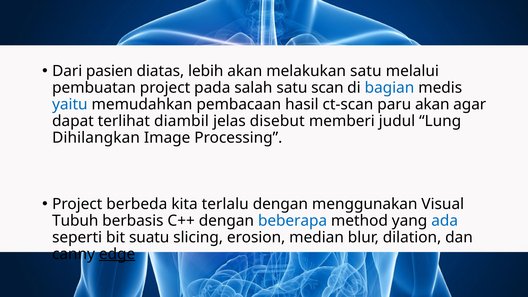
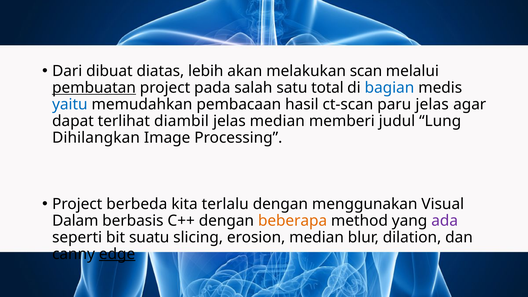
pasien: pasien -> dibuat
melakukan satu: satu -> scan
pembuatan underline: none -> present
scan: scan -> total
paru akan: akan -> jelas
jelas disebut: disebut -> median
Tubuh: Tubuh -> Dalam
beberapa colour: blue -> orange
ada colour: blue -> purple
